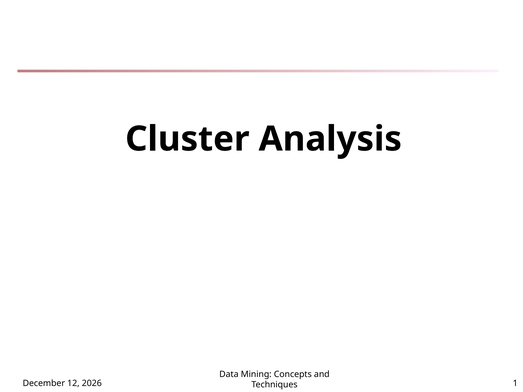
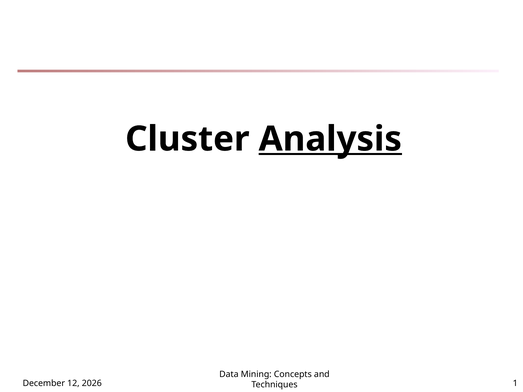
Analysis underline: none -> present
